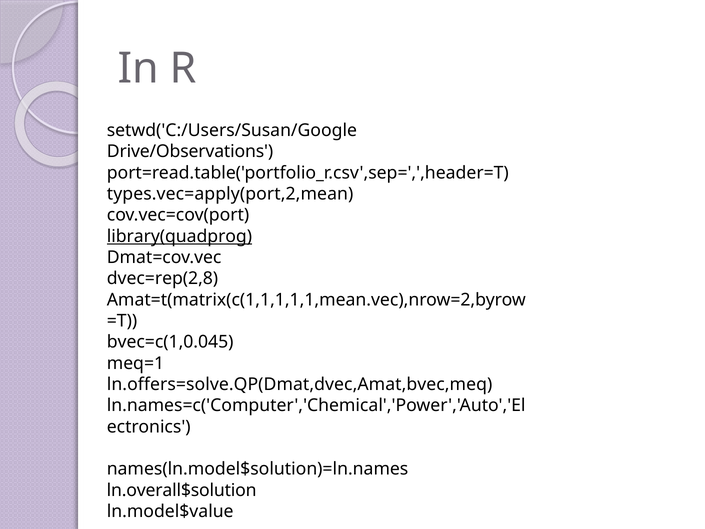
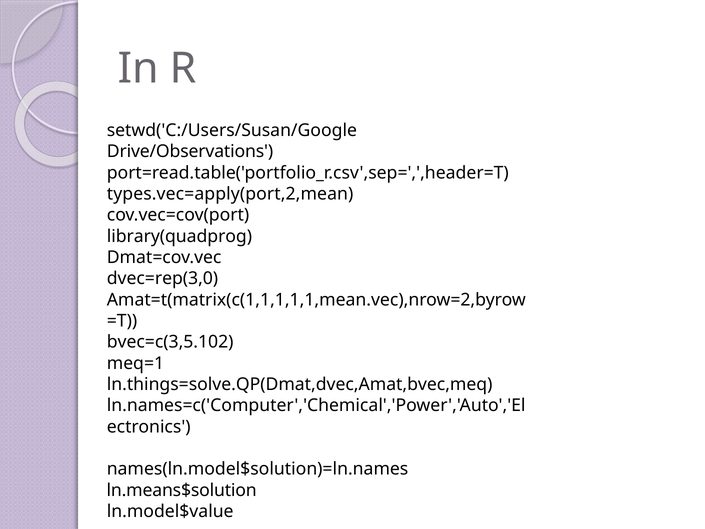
library(quadprog underline: present -> none
dvec=rep(2,8: dvec=rep(2,8 -> dvec=rep(3,0
bvec=c(1,0.045: bvec=c(1,0.045 -> bvec=c(3,5.102
ln.offers=solve.QP(Dmat,dvec,Amat,bvec,meq: ln.offers=solve.QP(Dmat,dvec,Amat,bvec,meq -> ln.things=solve.QP(Dmat,dvec,Amat,bvec,meq
ln.overall$solution: ln.overall$solution -> ln.means$solution
